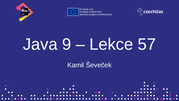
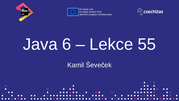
9: 9 -> 6
57: 57 -> 55
